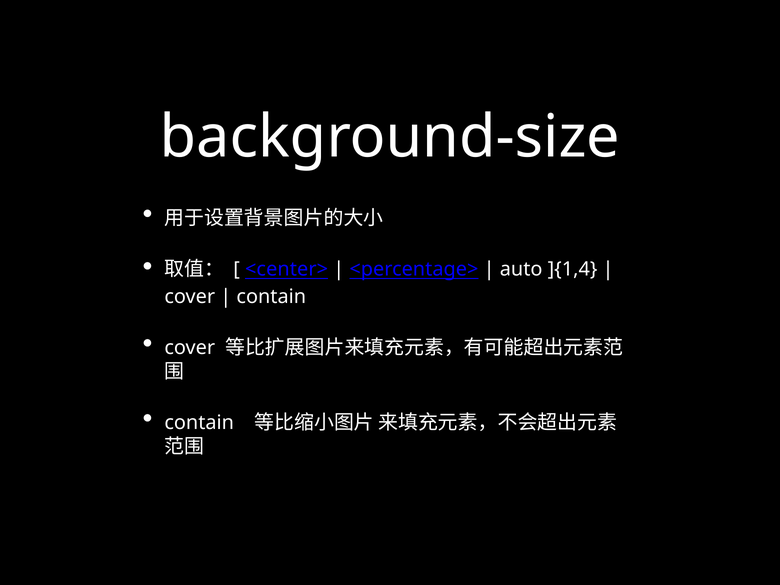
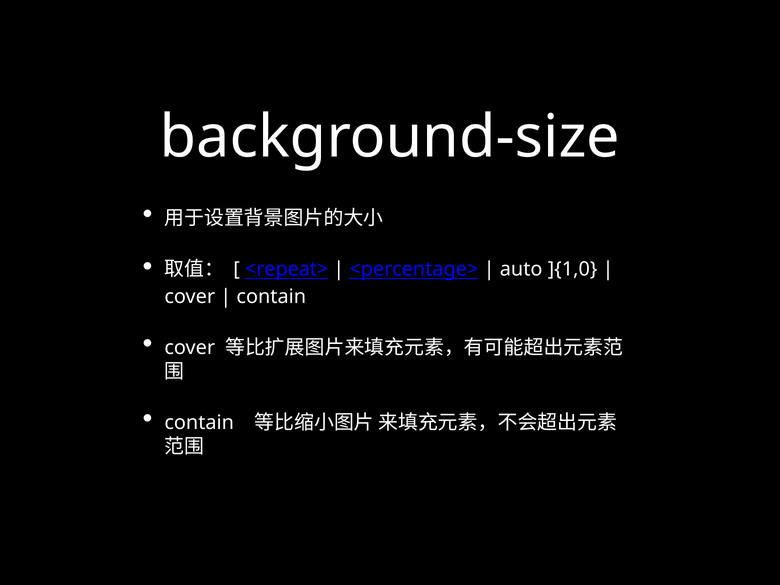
<center>: <center> -> <repeat>
]{1,4: ]{1,4 -> ]{1,0
